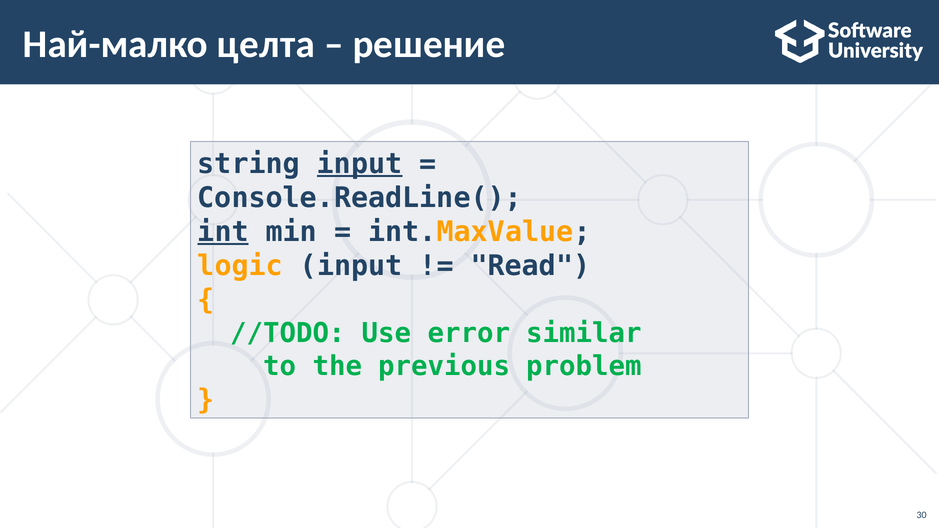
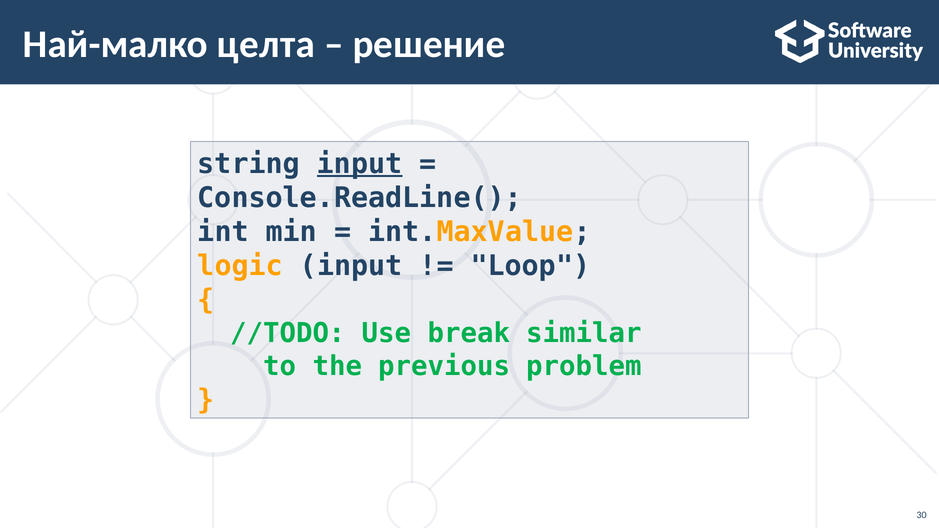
int underline: present -> none
Read: Read -> Loop
error: error -> break
